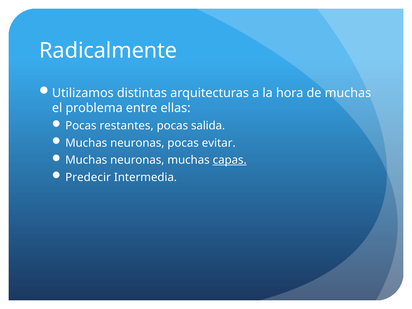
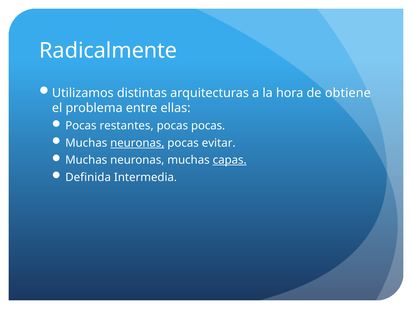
de muchas: muchas -> obtiene
pocas salida: salida -> pocas
neuronas at (137, 143) underline: none -> present
Predecir: Predecir -> Definida
